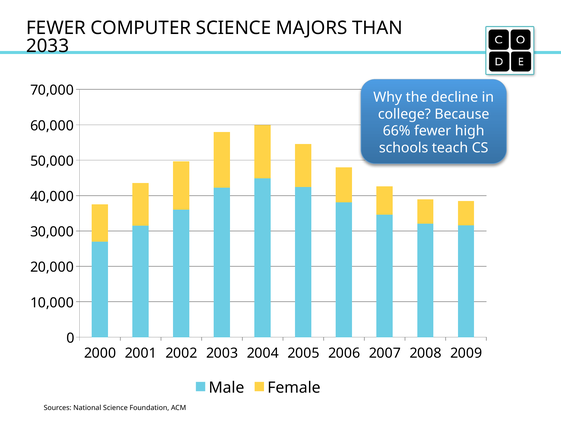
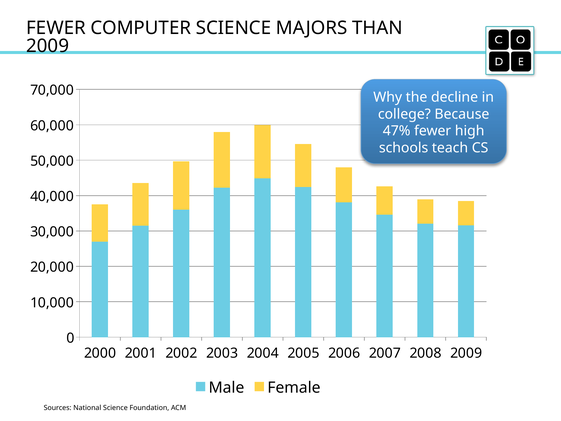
2033 at (48, 46): 2033 -> 2009
66%: 66% -> 47%
